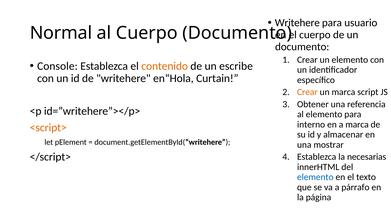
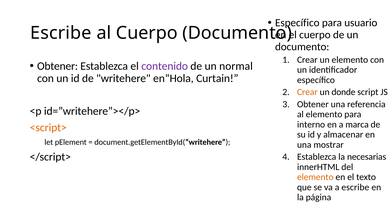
Writehere at (297, 23): Writehere -> Específico
Normal at (61, 33): Normal -> Escribe
Console at (57, 66): Console -> Obtener
contenido colour: orange -> purple
escribe: escribe -> normal
un marca: marca -> donde
elemento at (315, 177) colour: blue -> orange
a párrafo: párrafo -> escribe
